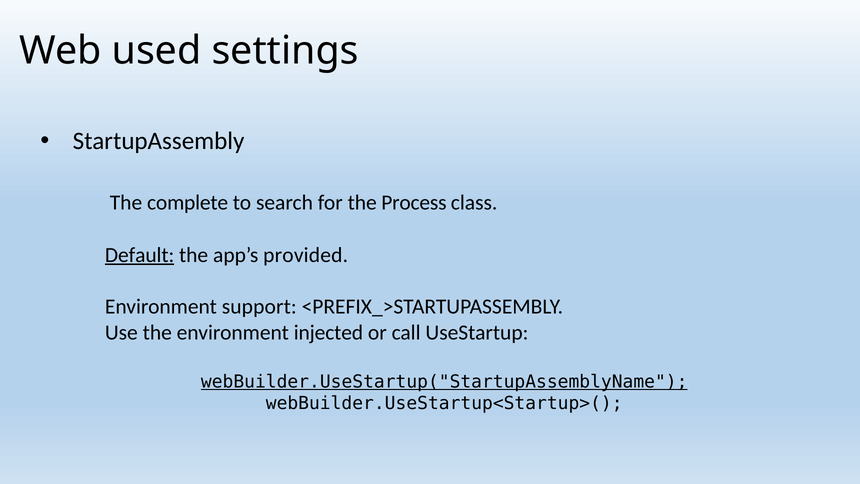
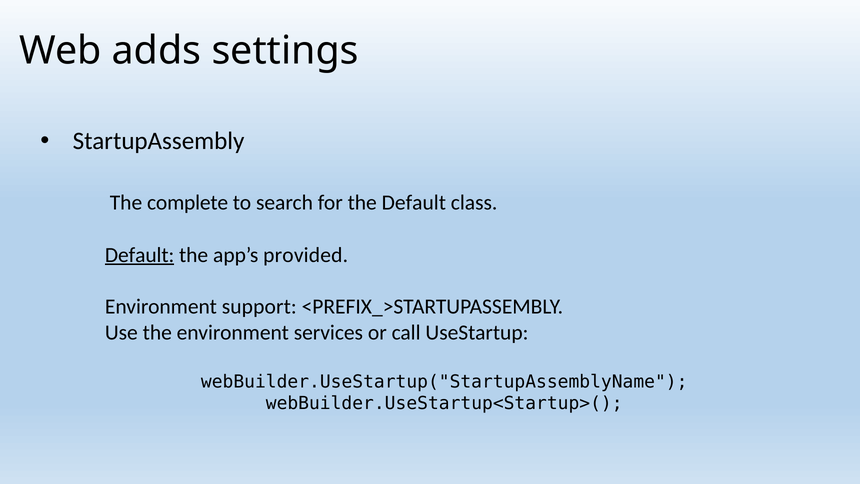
used: used -> adds
the Process: Process -> Default
injected: injected -> services
webBuilder.UseStartup("StartupAssemblyName underline: present -> none
